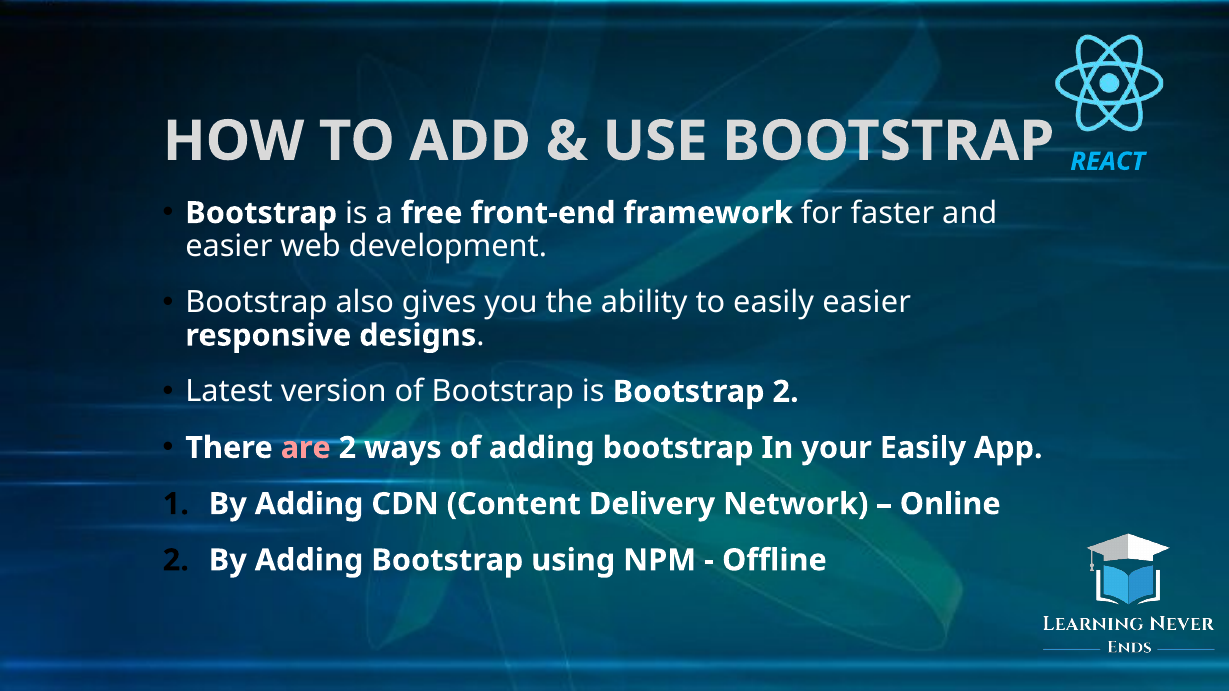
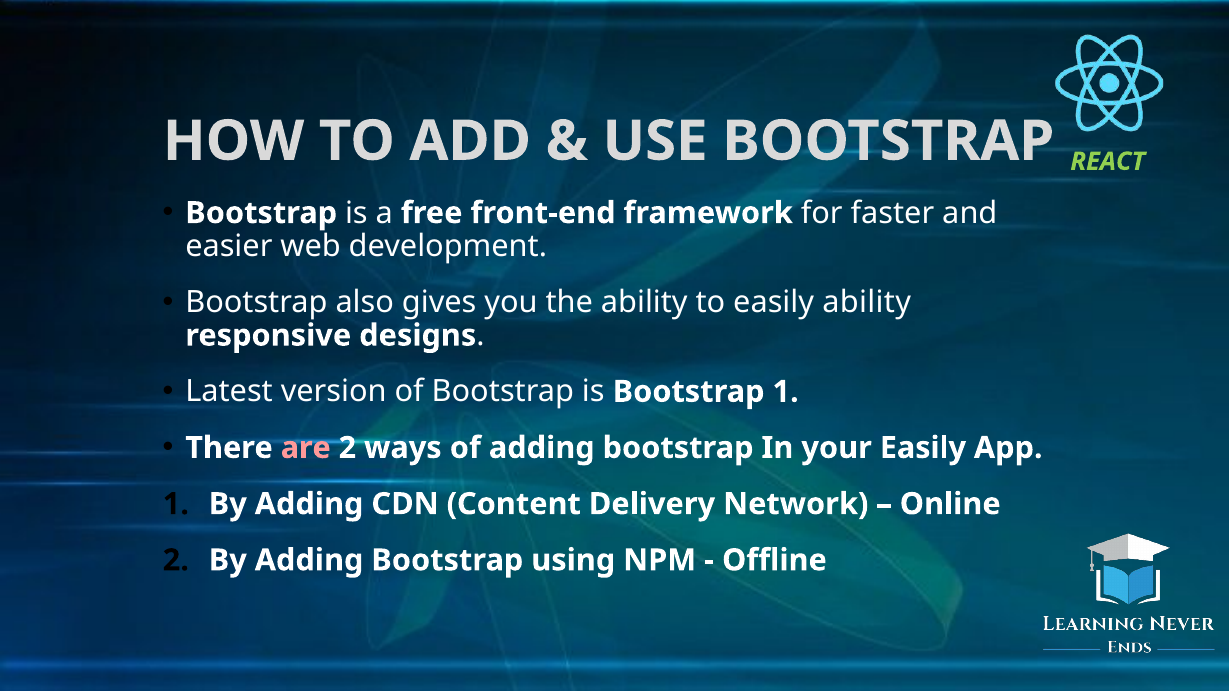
REACT colour: light blue -> light green
easily easier: easier -> ability
Bootstrap 2: 2 -> 1
